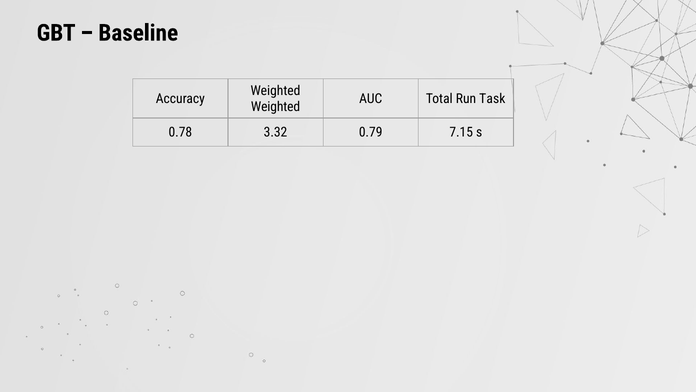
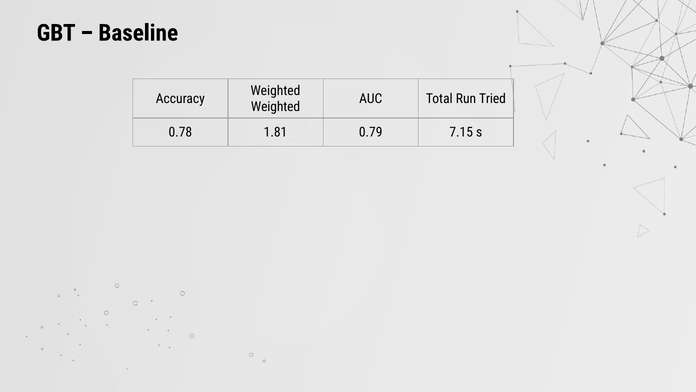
Task: Task -> Tried
3.32: 3.32 -> 1.81
